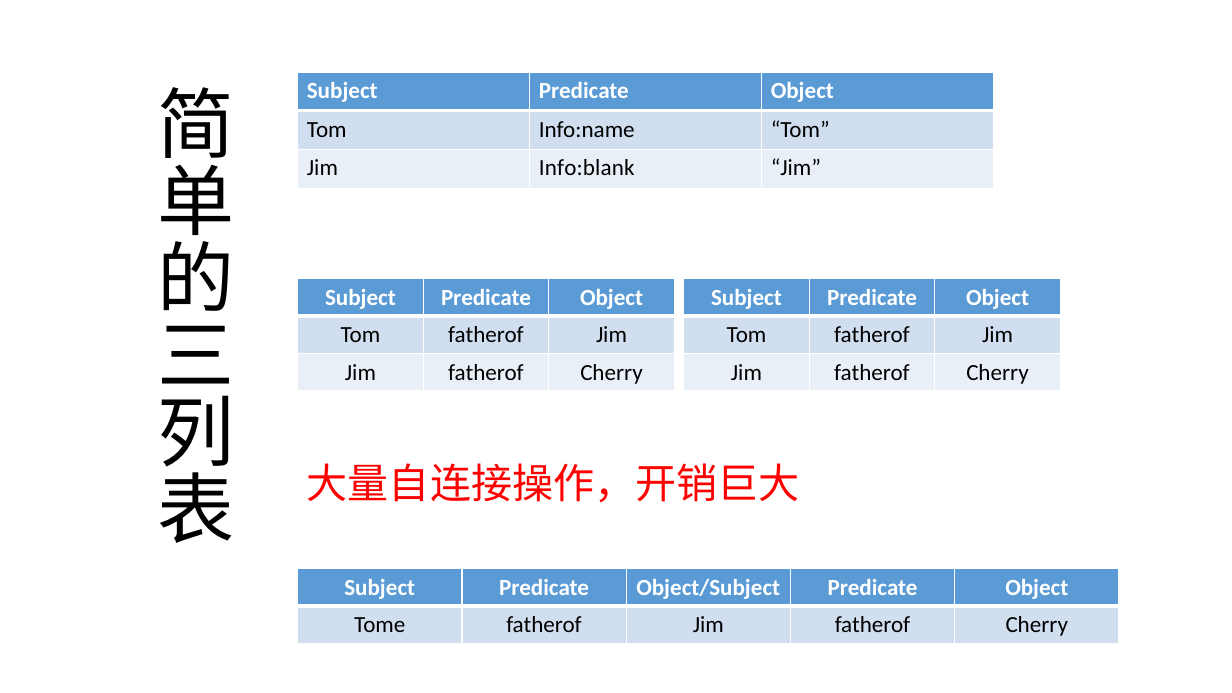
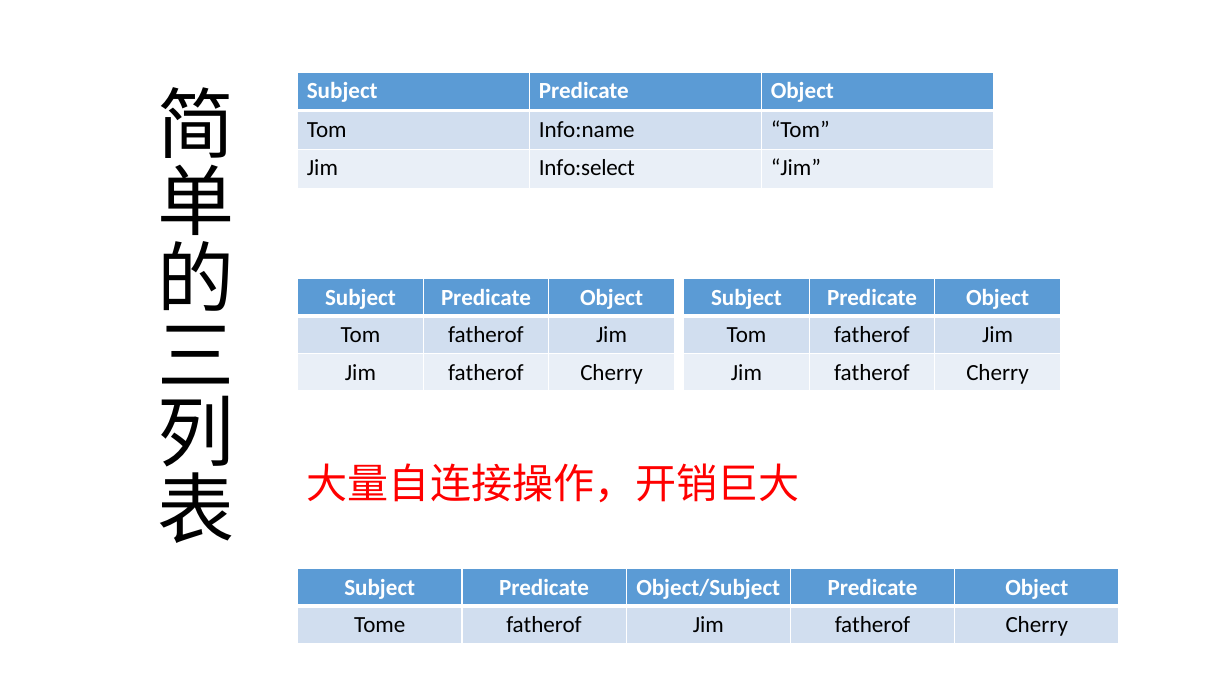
Info:blank: Info:blank -> Info:select
